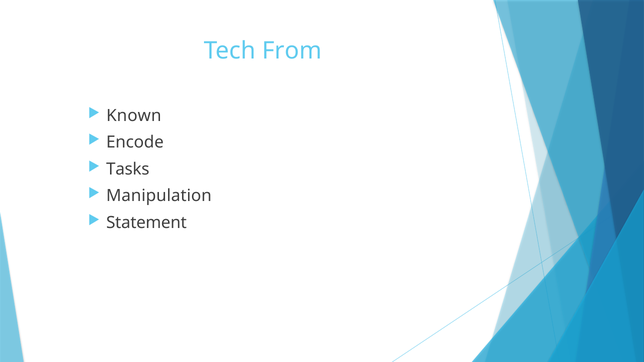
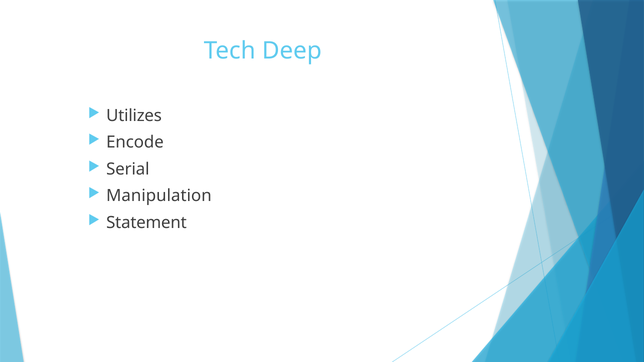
From: From -> Deep
Known: Known -> Utilizes
Tasks: Tasks -> Serial
